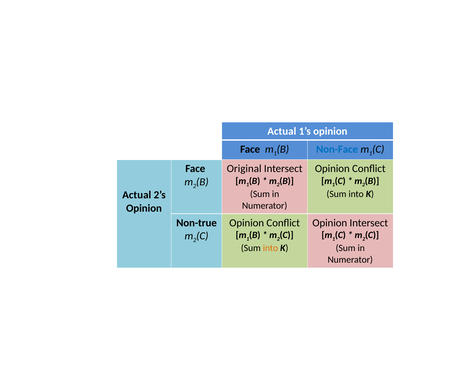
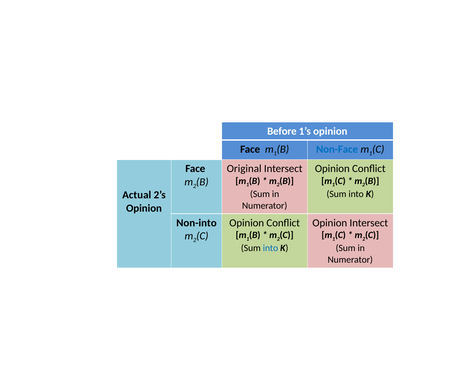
Actual at (282, 131): Actual -> Before
Non-true: Non-true -> Non-into
into at (270, 248) colour: orange -> blue
